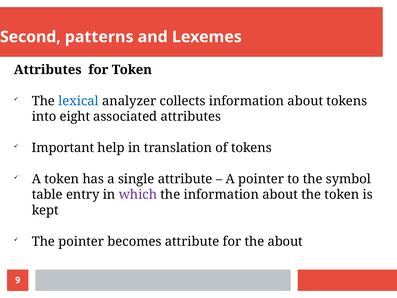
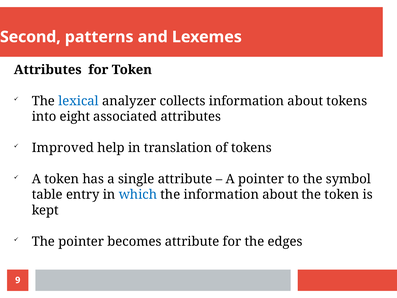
Important: Important -> Improved
which colour: purple -> blue
the about: about -> edges
